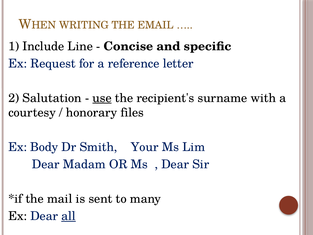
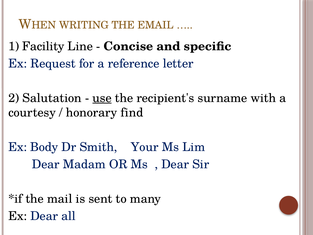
Include: Include -> Facility
files: files -> find
all underline: present -> none
